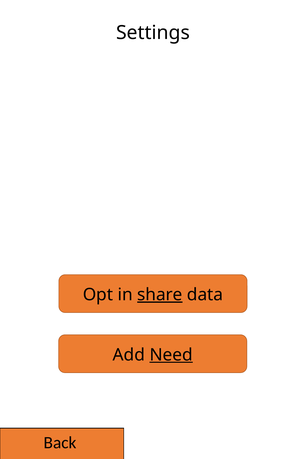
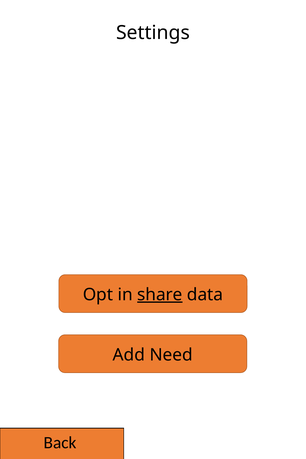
Need underline: present -> none
